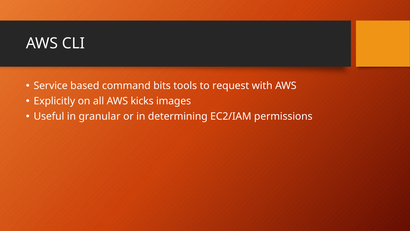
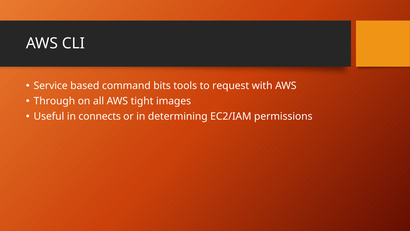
Explicitly: Explicitly -> Through
kicks: kicks -> tight
granular: granular -> connects
